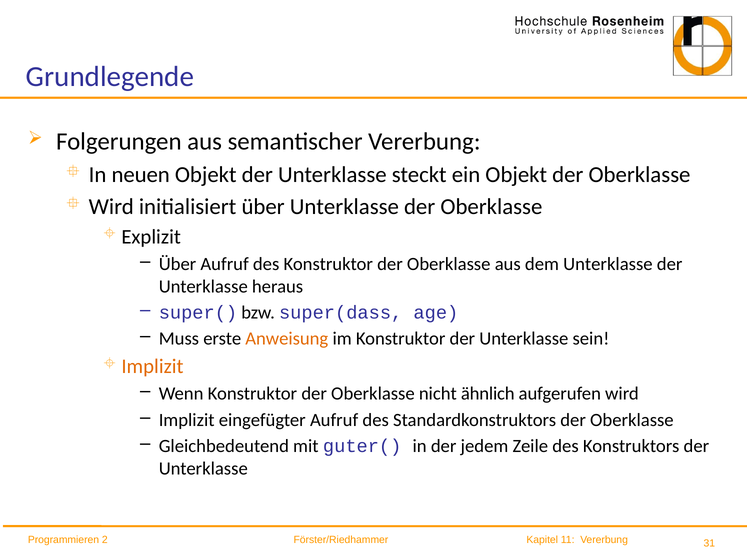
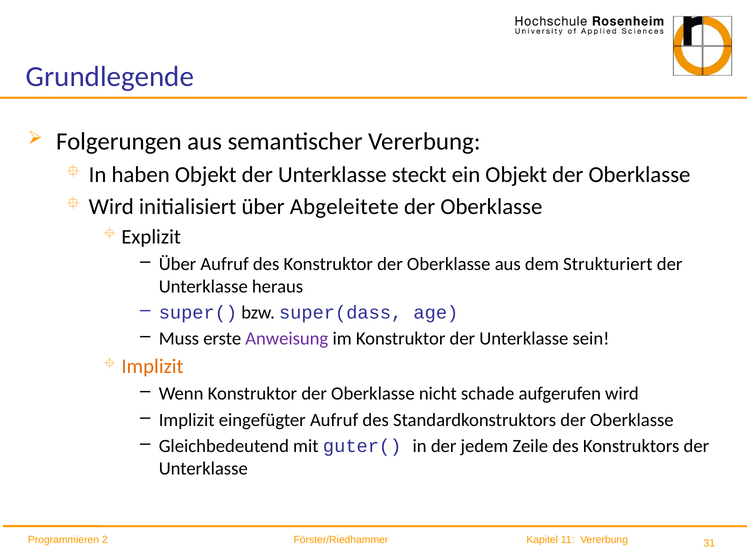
neuen: neuen -> haben
über Unterklasse: Unterklasse -> Abgeleitete
dem Unterklasse: Unterklasse -> Strukturiert
Anweisung colour: orange -> purple
ähnlich: ähnlich -> schade
